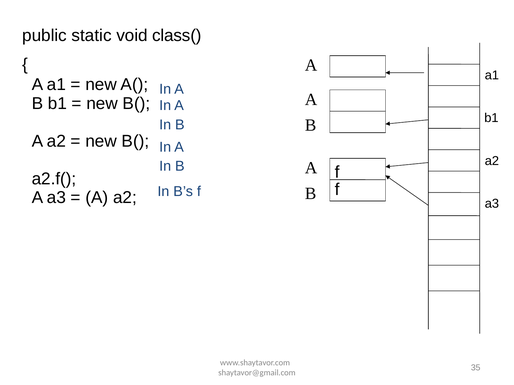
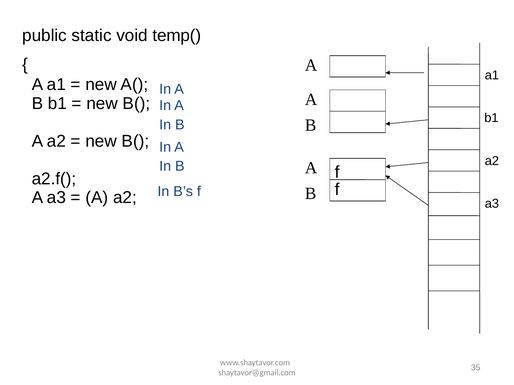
class(: class( -> temp(
